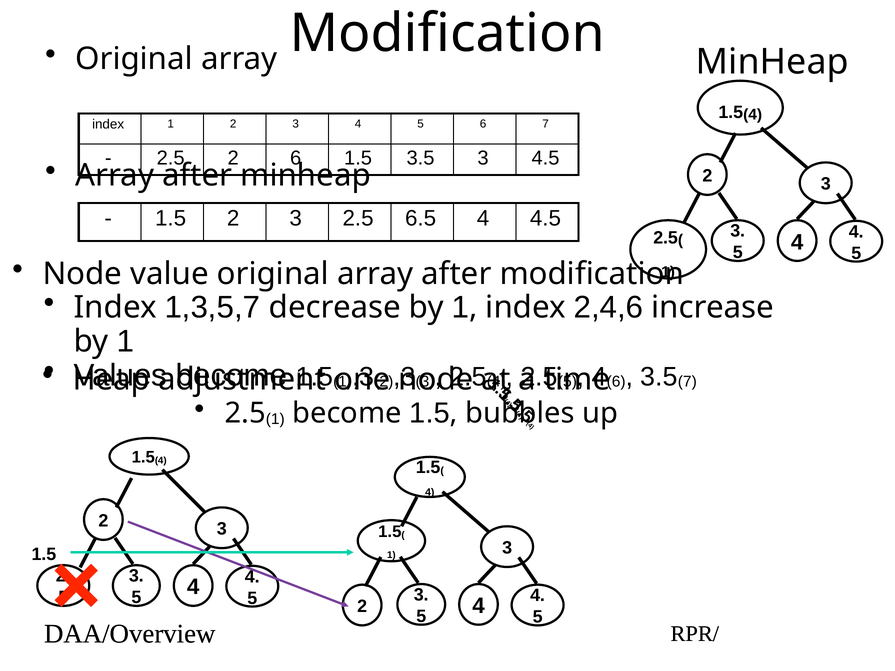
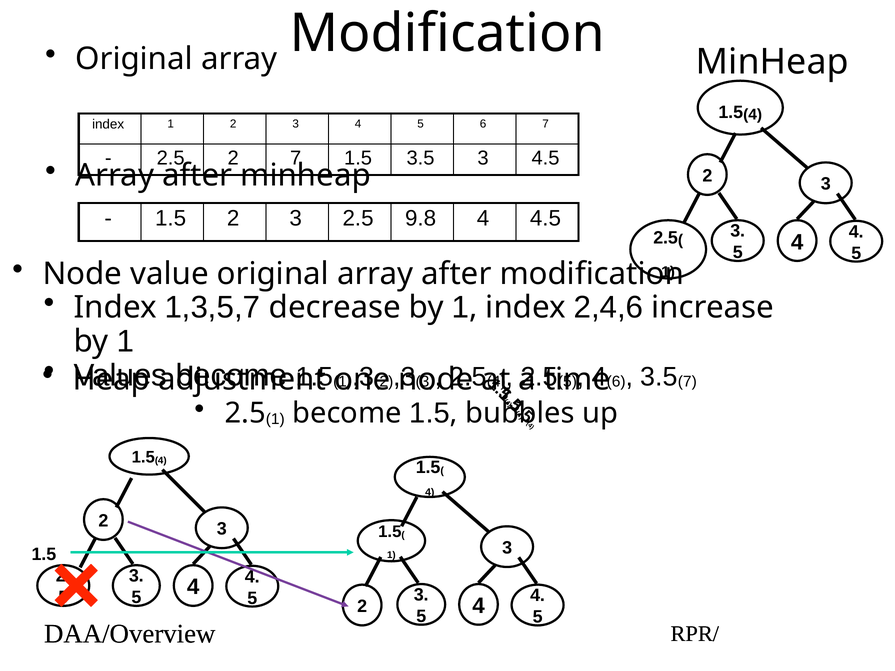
2 6: 6 -> 7
6.5: 6.5 -> 9.8
